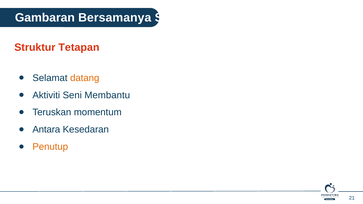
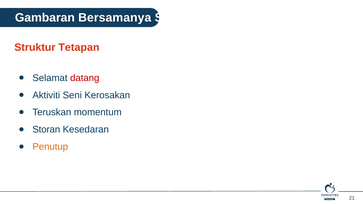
datang colour: orange -> red
Membantu: Membantu -> Kerosakan
Antara: Antara -> Storan
